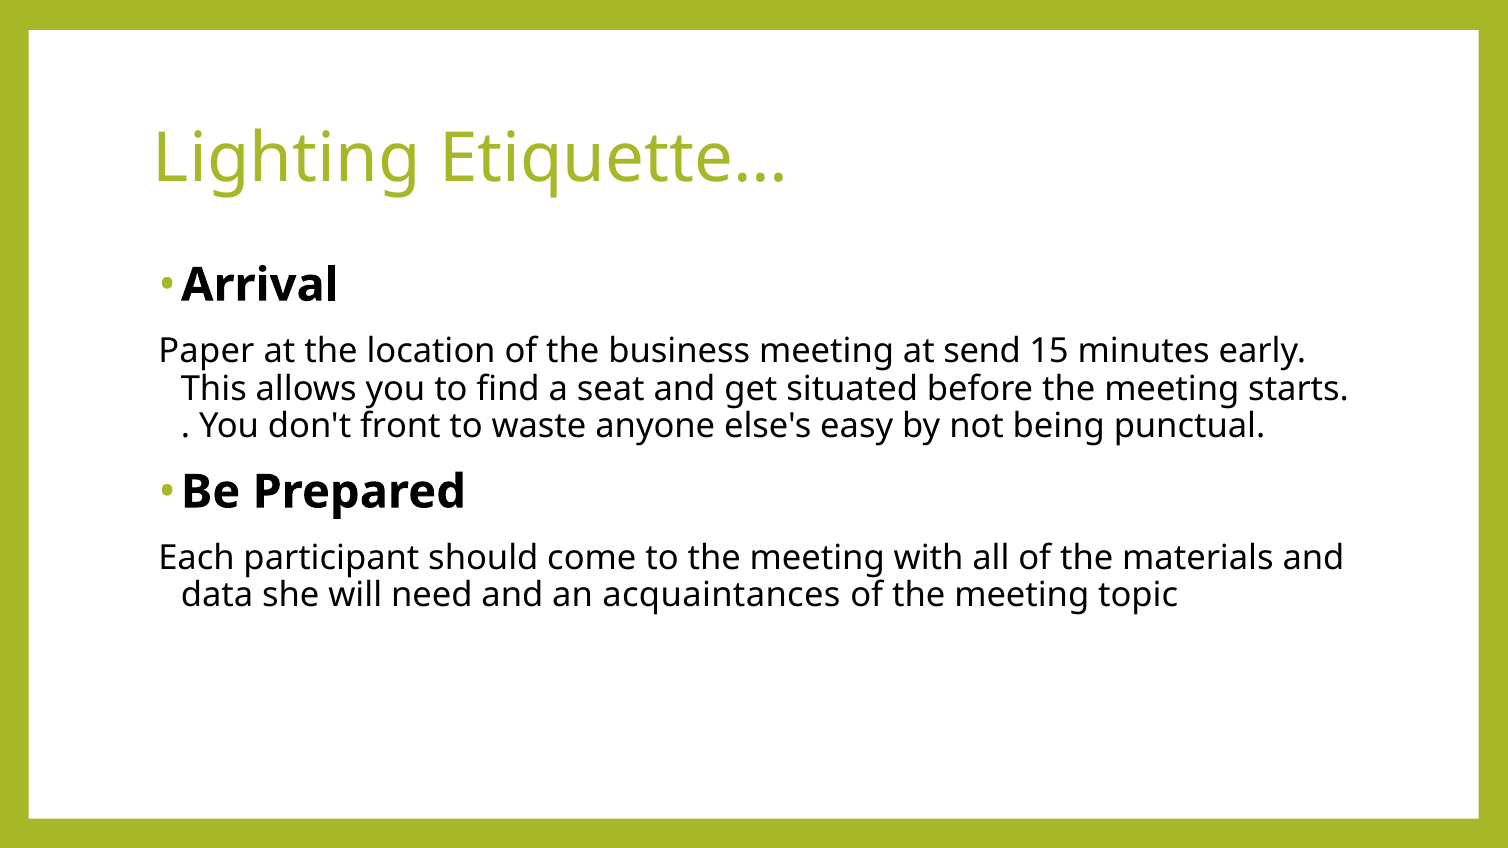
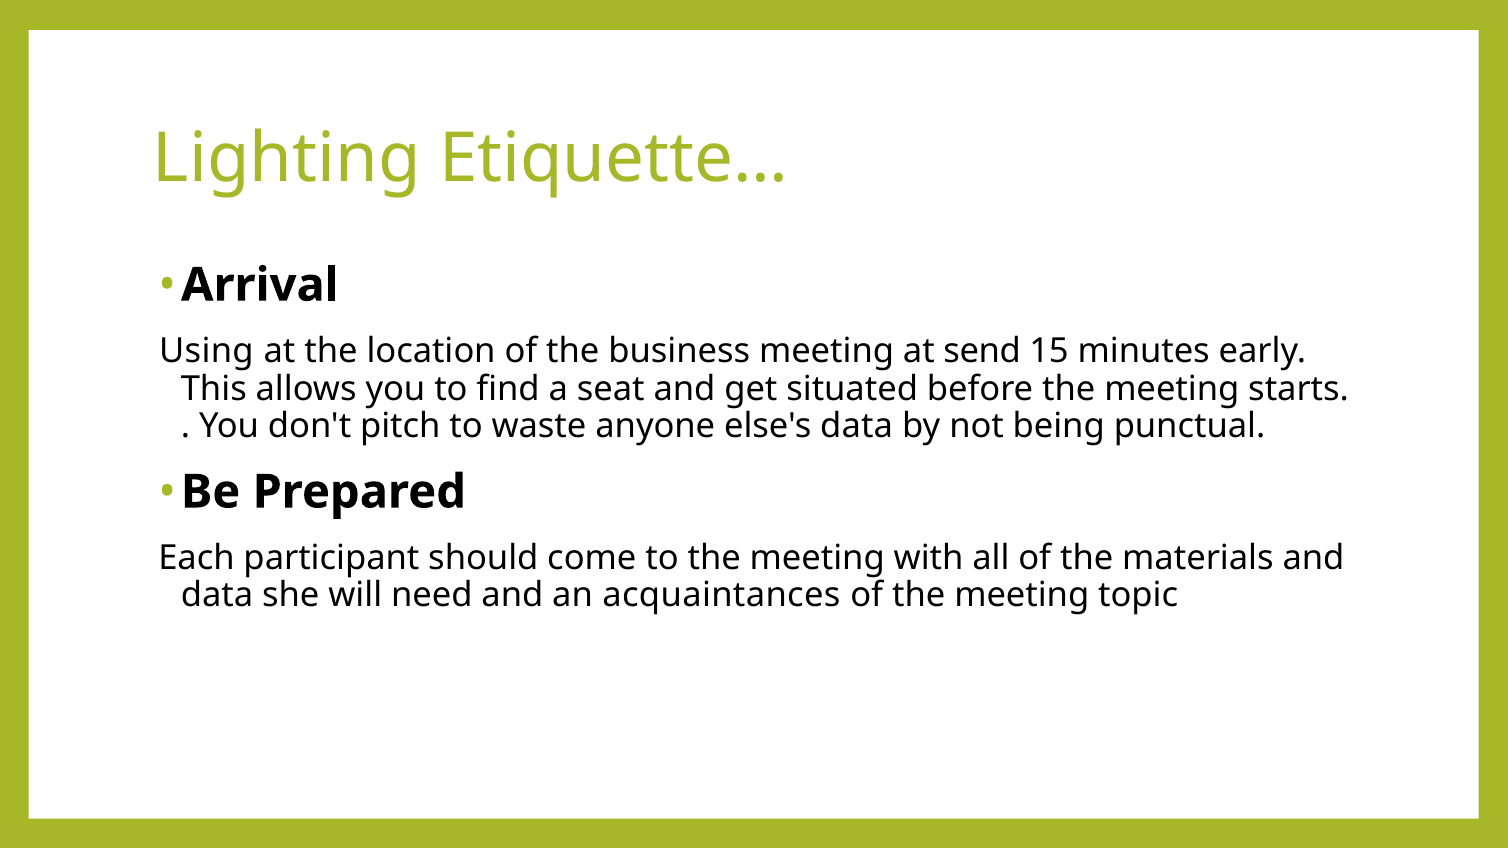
Paper: Paper -> Using
front: front -> pitch
else's easy: easy -> data
